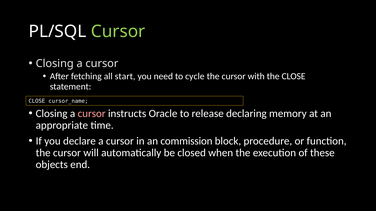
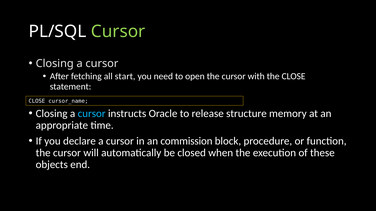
cycle: cycle -> open
cursor at (92, 114) colour: pink -> light blue
declaring: declaring -> structure
